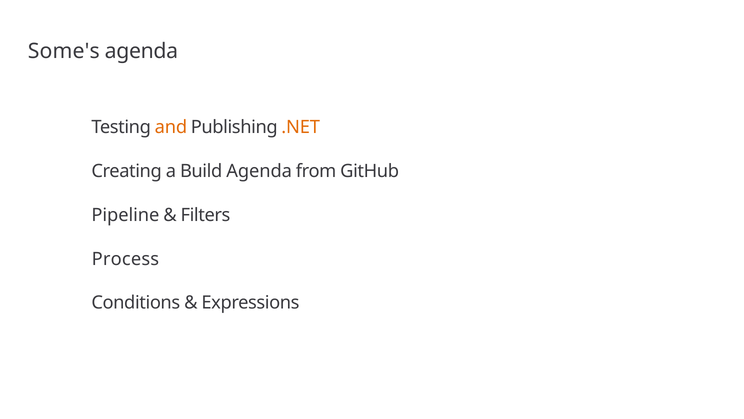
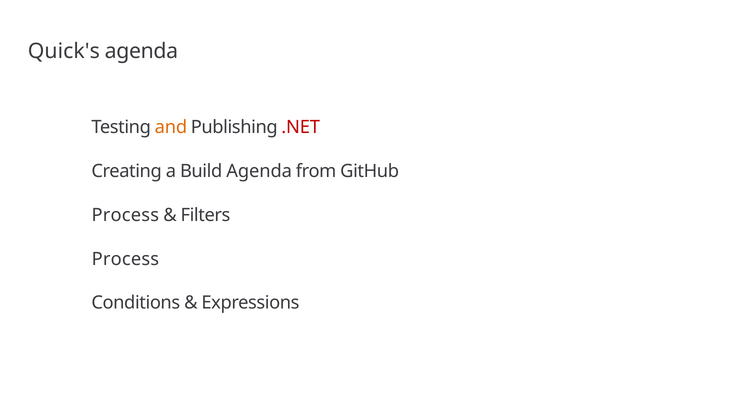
Some's: Some's -> Quick's
.NET colour: orange -> red
Pipeline at (125, 215): Pipeline -> Process
